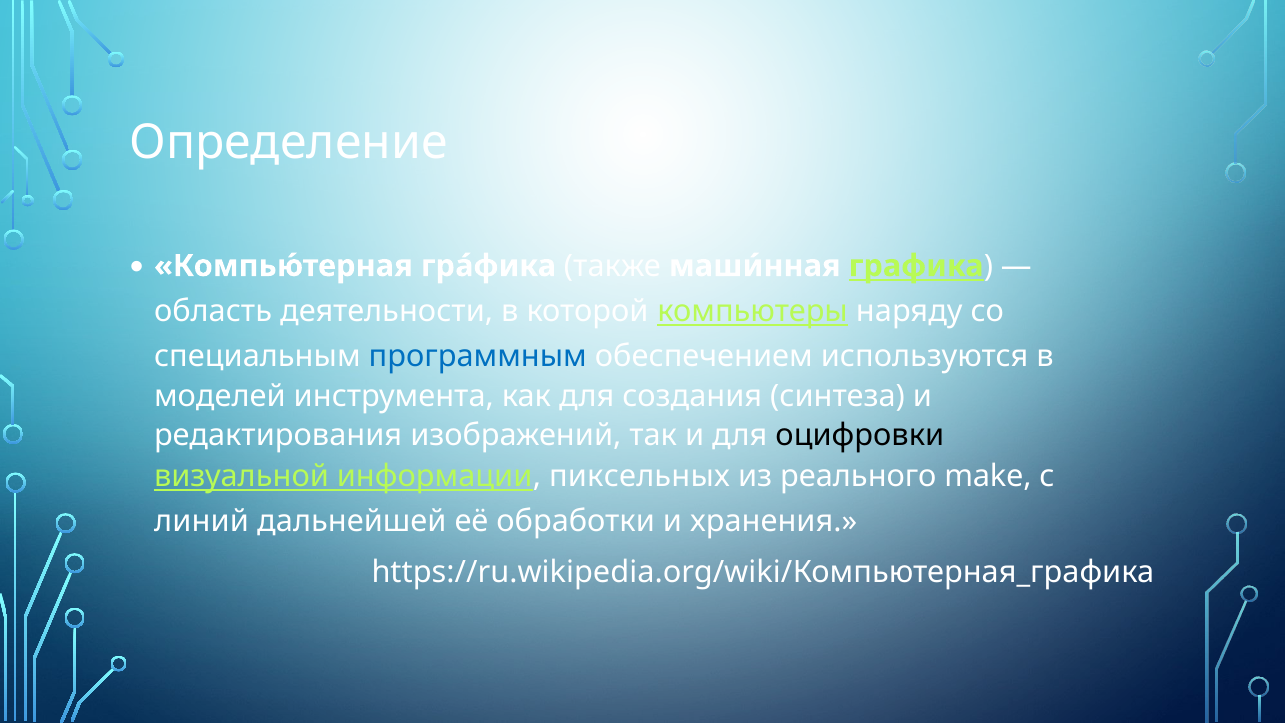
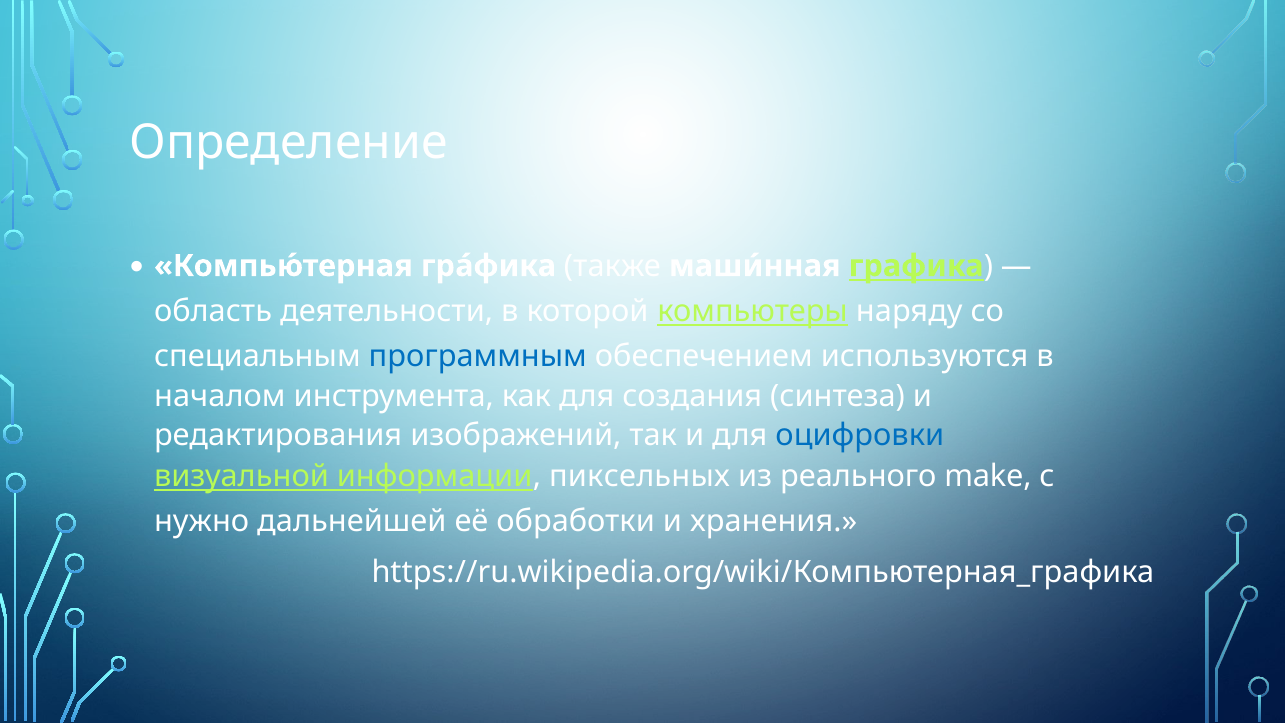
моделей: моделей -> началом
оцифровки colour: black -> blue
линий: линий -> нужно
